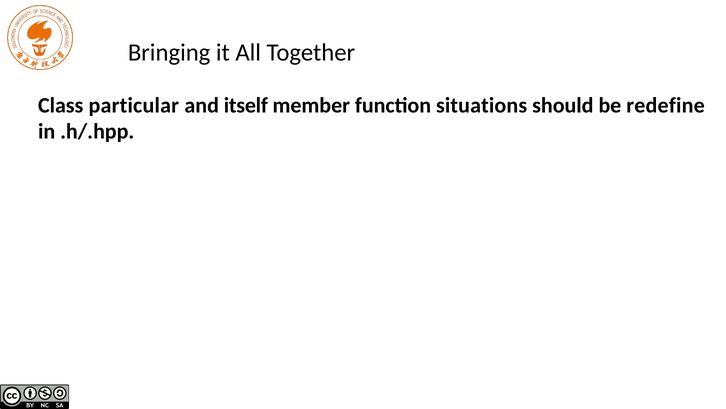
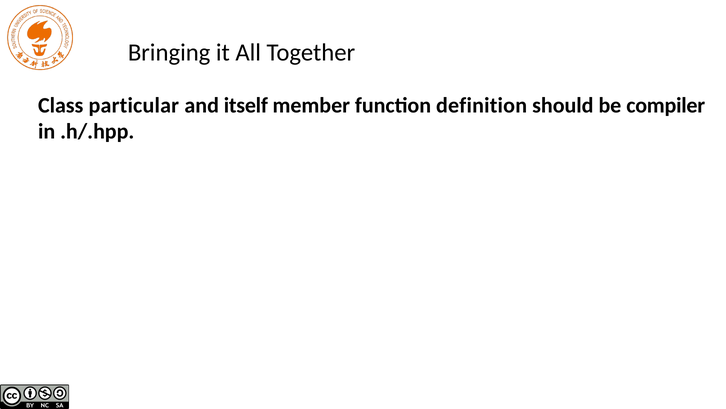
situations: situations -> definition
redefine: redefine -> compiler
